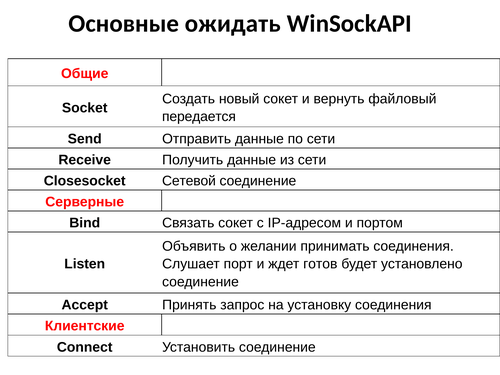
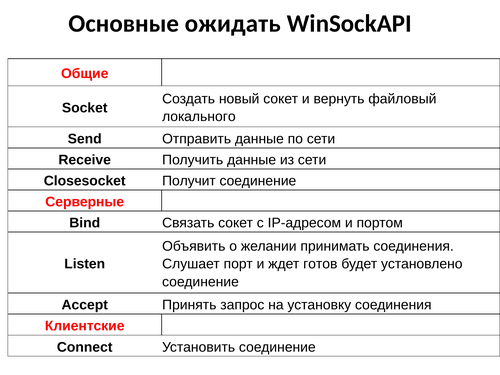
передается: передается -> локального
Сетевой: Сетевой -> Получит
